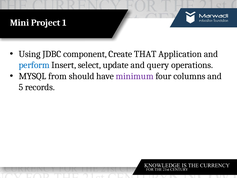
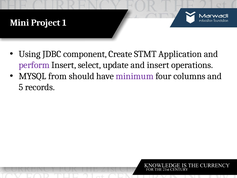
THAT: THAT -> STMT
perform colour: blue -> purple
and query: query -> insert
